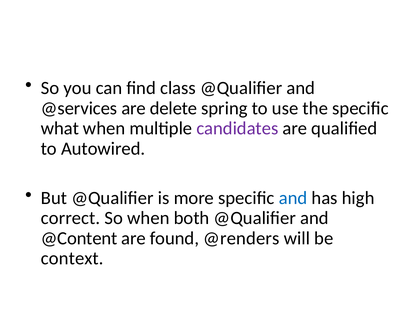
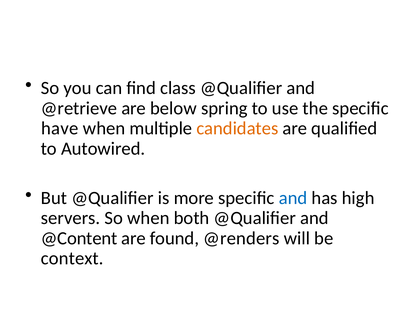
@services: @services -> @retrieve
delete: delete -> below
what: what -> have
candidates colour: purple -> orange
correct: correct -> servers
